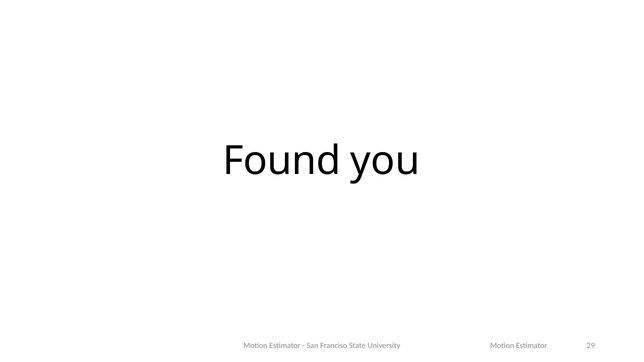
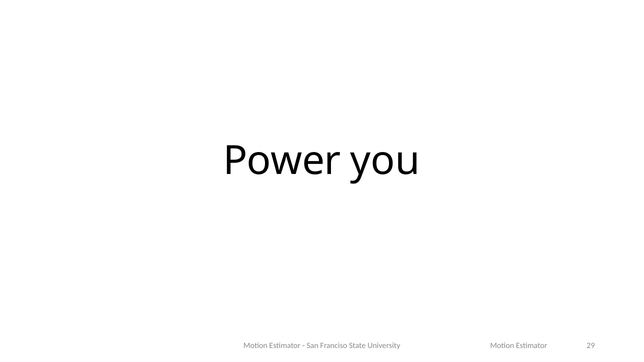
Found: Found -> Power
